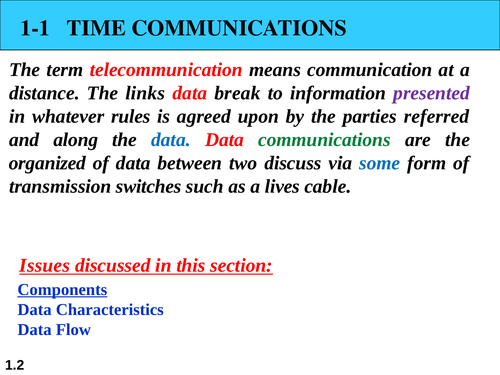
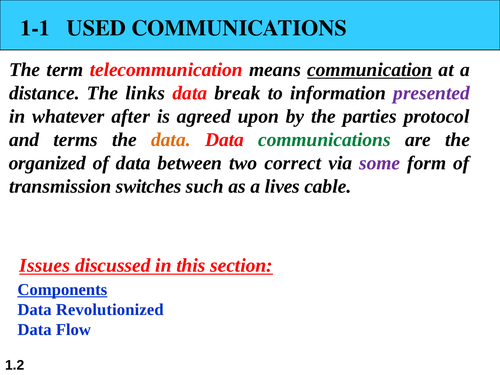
TIME: TIME -> USED
communication underline: none -> present
rules: rules -> after
referred: referred -> protocol
along: along -> terms
data at (171, 140) colour: blue -> orange
discuss: discuss -> correct
some colour: blue -> purple
Characteristics: Characteristics -> Revolutionized
